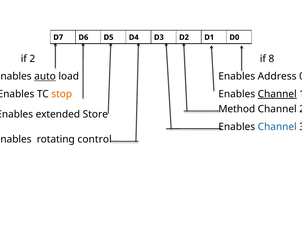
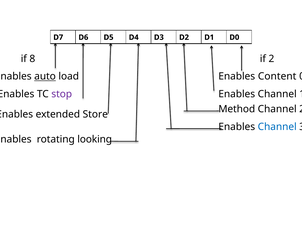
if 2: 2 -> 8
if 8: 8 -> 2
Address: Address -> Content
stop colour: orange -> purple
Channel at (277, 94) underline: present -> none
control: control -> looking
